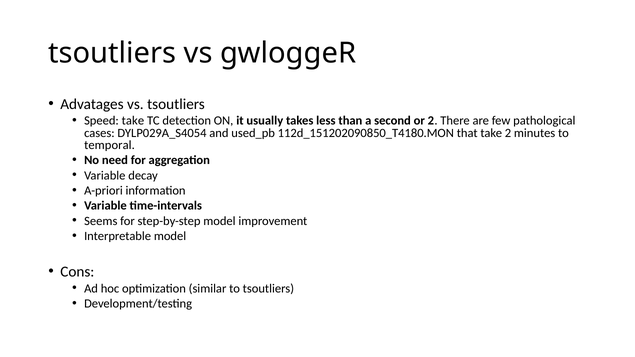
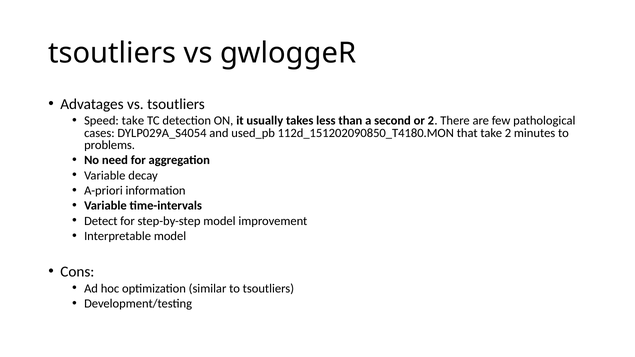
temporal: temporal -> problems
Seems: Seems -> Detect
